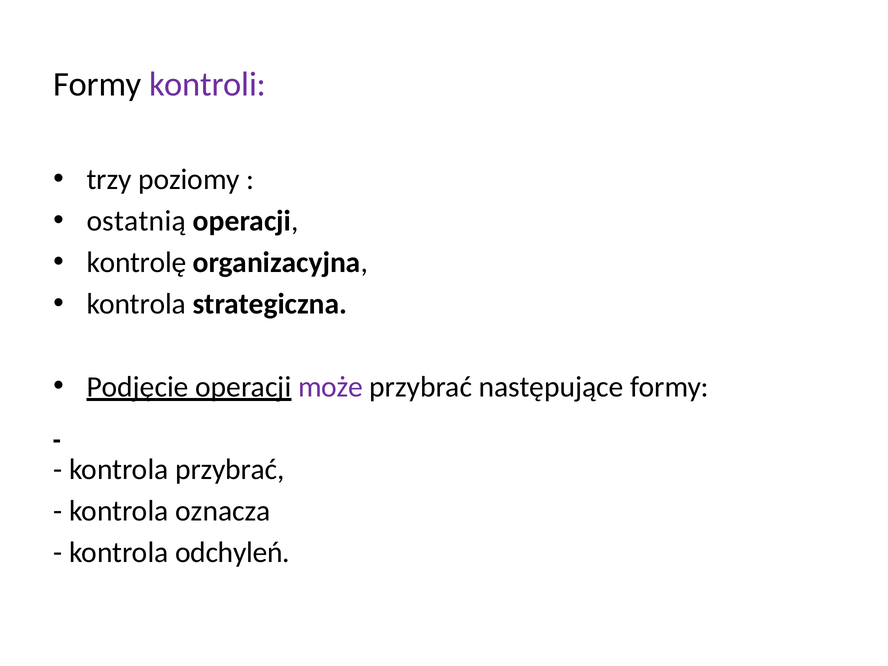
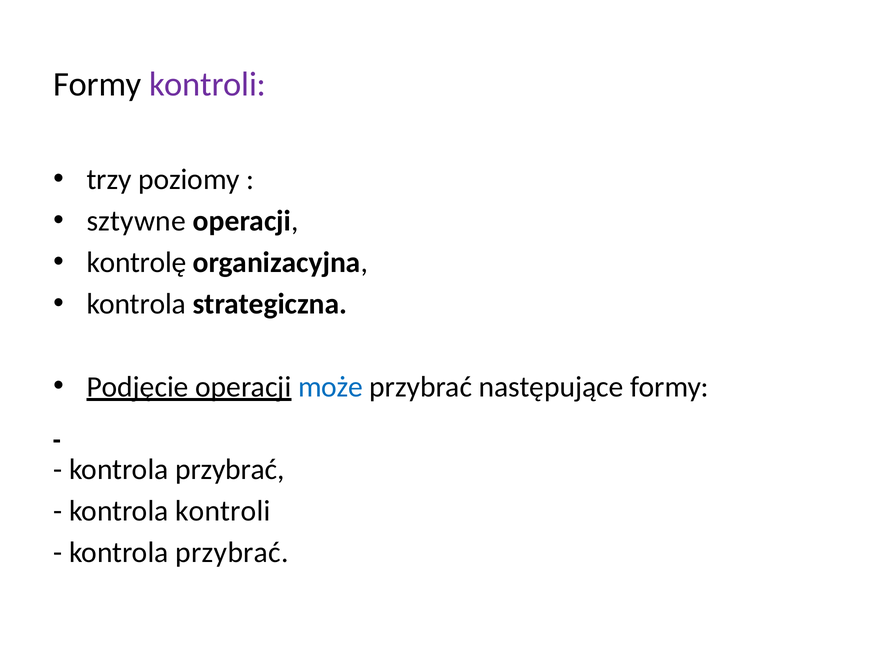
ostatnią: ostatnią -> sztywne
może colour: purple -> blue
kontrola oznacza: oznacza -> kontroli
odchyleń at (232, 553): odchyleń -> przybrać
